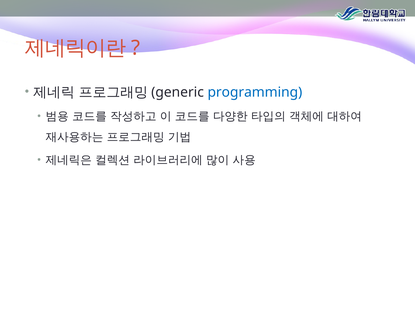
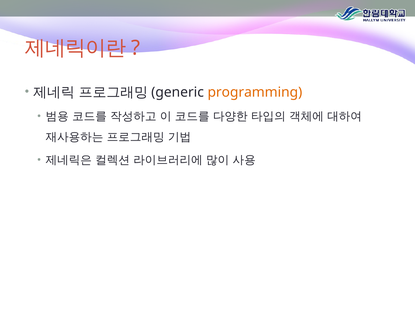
programming colour: blue -> orange
